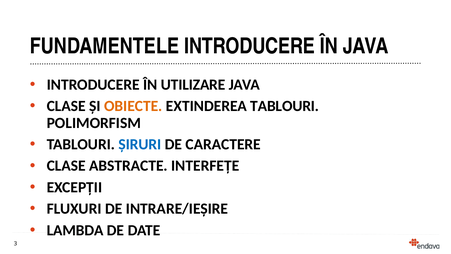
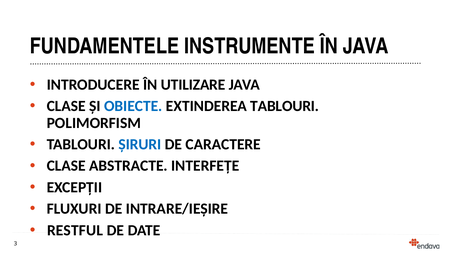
FUNDAMENTELE INTRODUCERE: INTRODUCERE -> INSTRUMENTE
OBIECTE colour: orange -> blue
LAMBDA: LAMBDA -> RESTFUL
